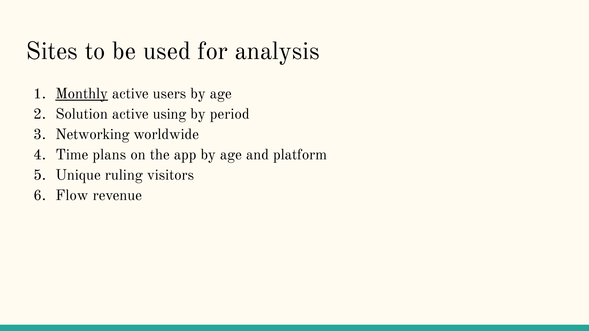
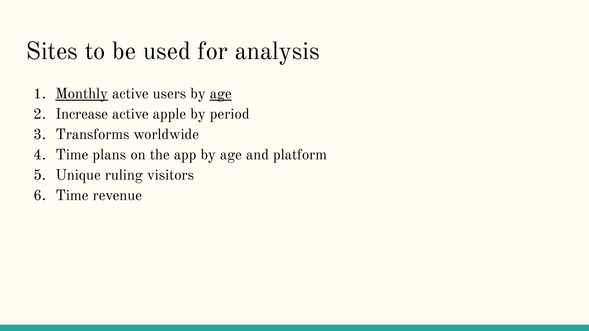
age at (221, 94) underline: none -> present
Solution: Solution -> Increase
using: using -> apple
Networking: Networking -> Transforms
Flow at (72, 195): Flow -> Time
